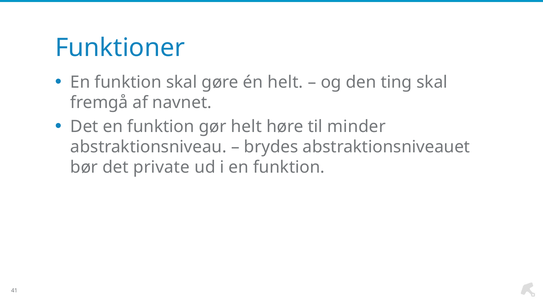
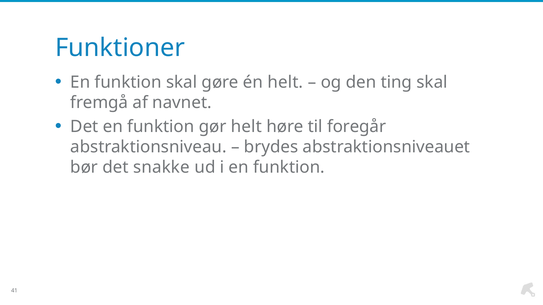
minder: minder -> foregår
private: private -> snakke
